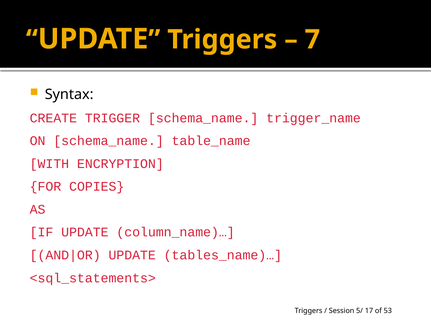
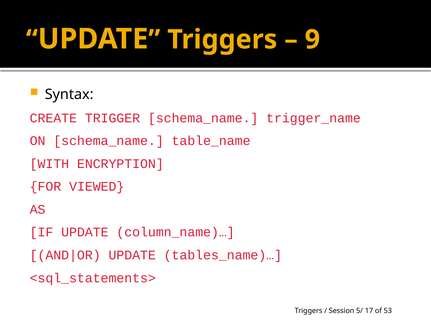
7: 7 -> 9
COPIES: COPIES -> VIEWED
